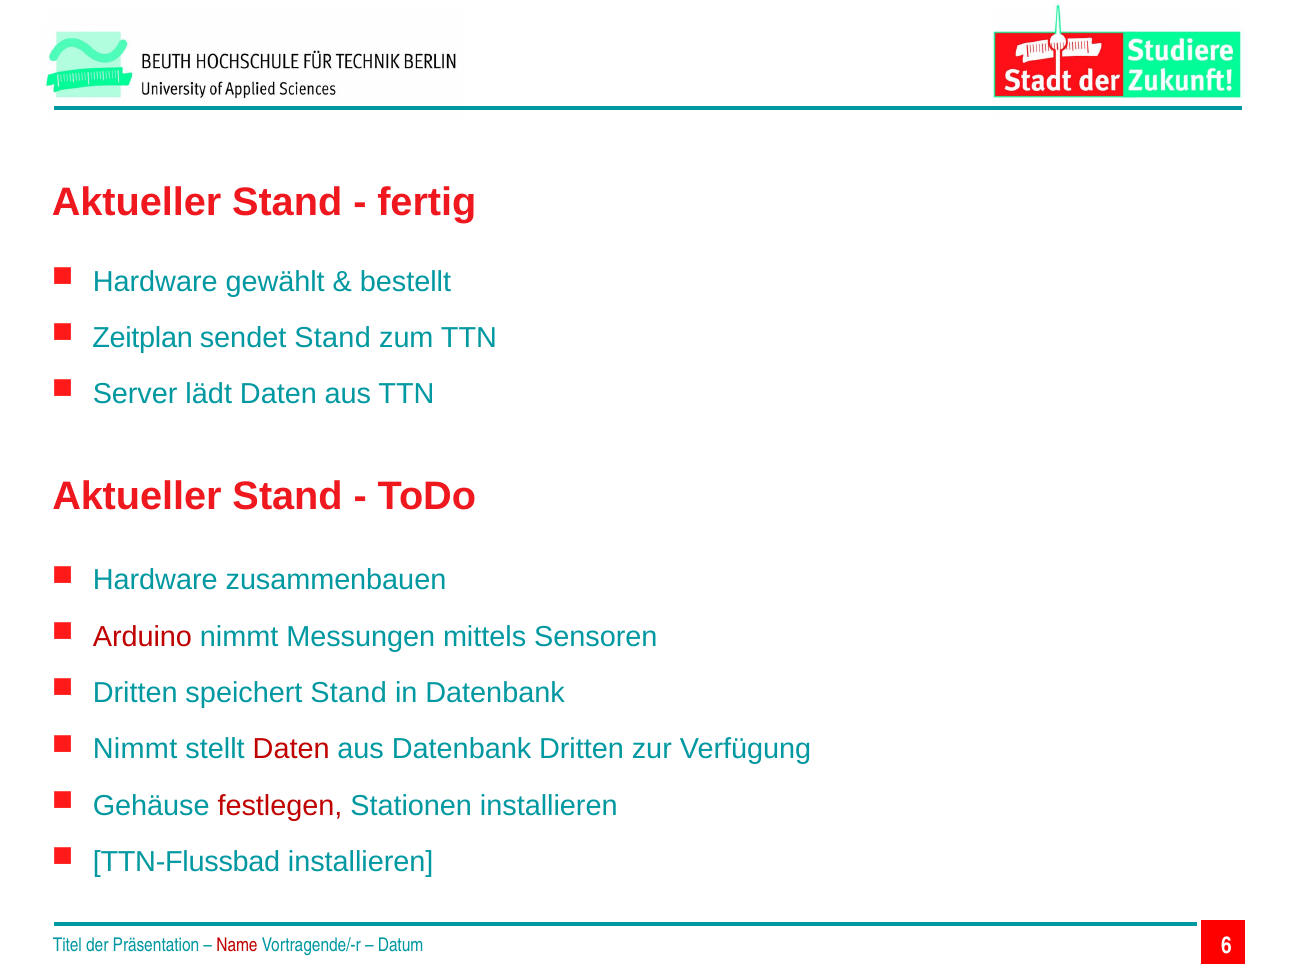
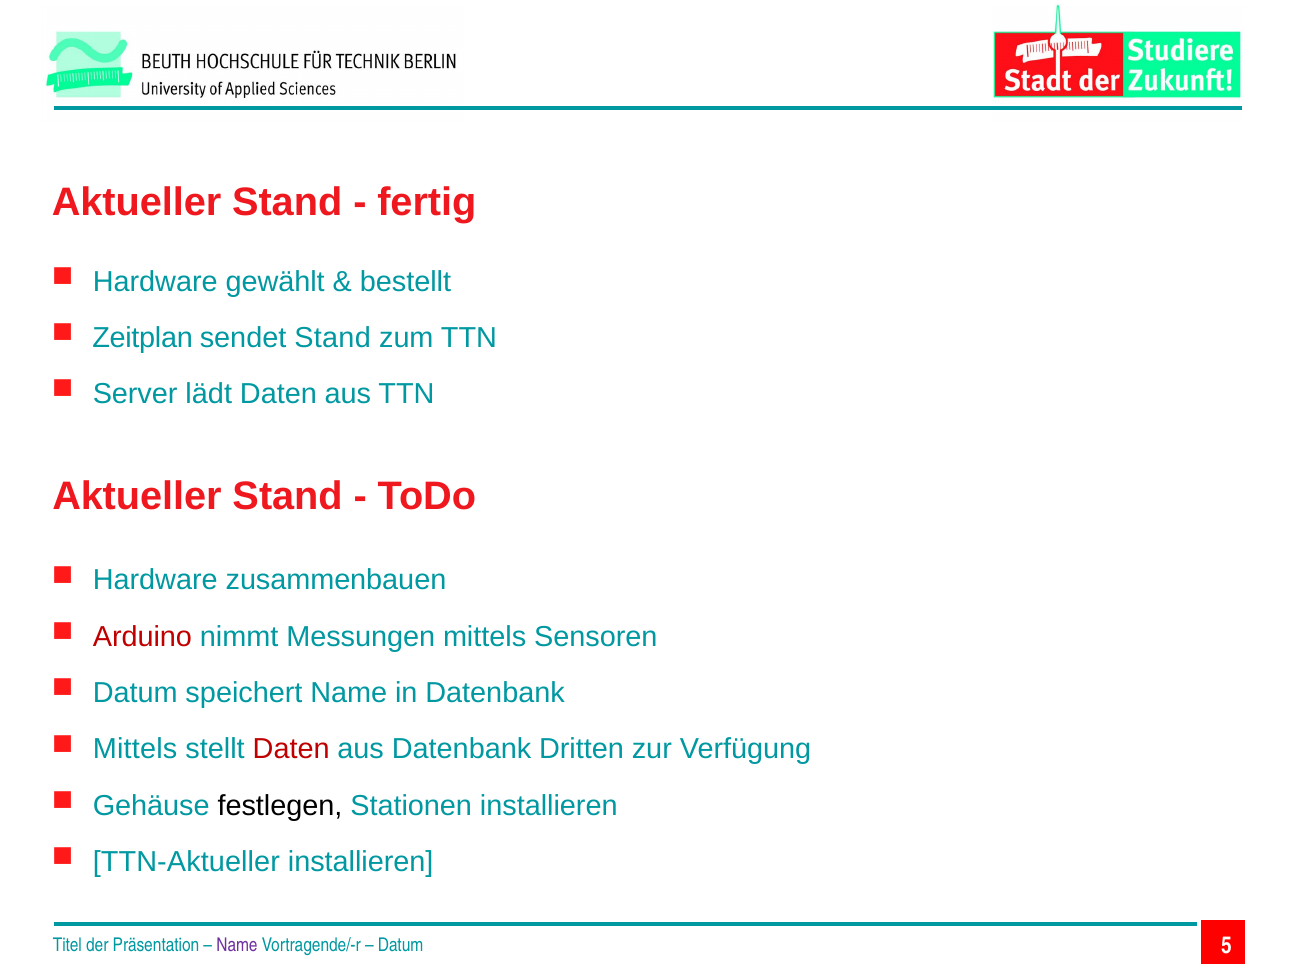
Dritten at (135, 693): Dritten -> Datum
speichert Stand: Stand -> Name
Nimmt at (135, 749): Nimmt -> Mittels
festlegen colour: red -> black
TTN-Flussbad: TTN-Flussbad -> TTN-Aktueller
Name at (237, 945) colour: red -> purple
6: 6 -> 5
